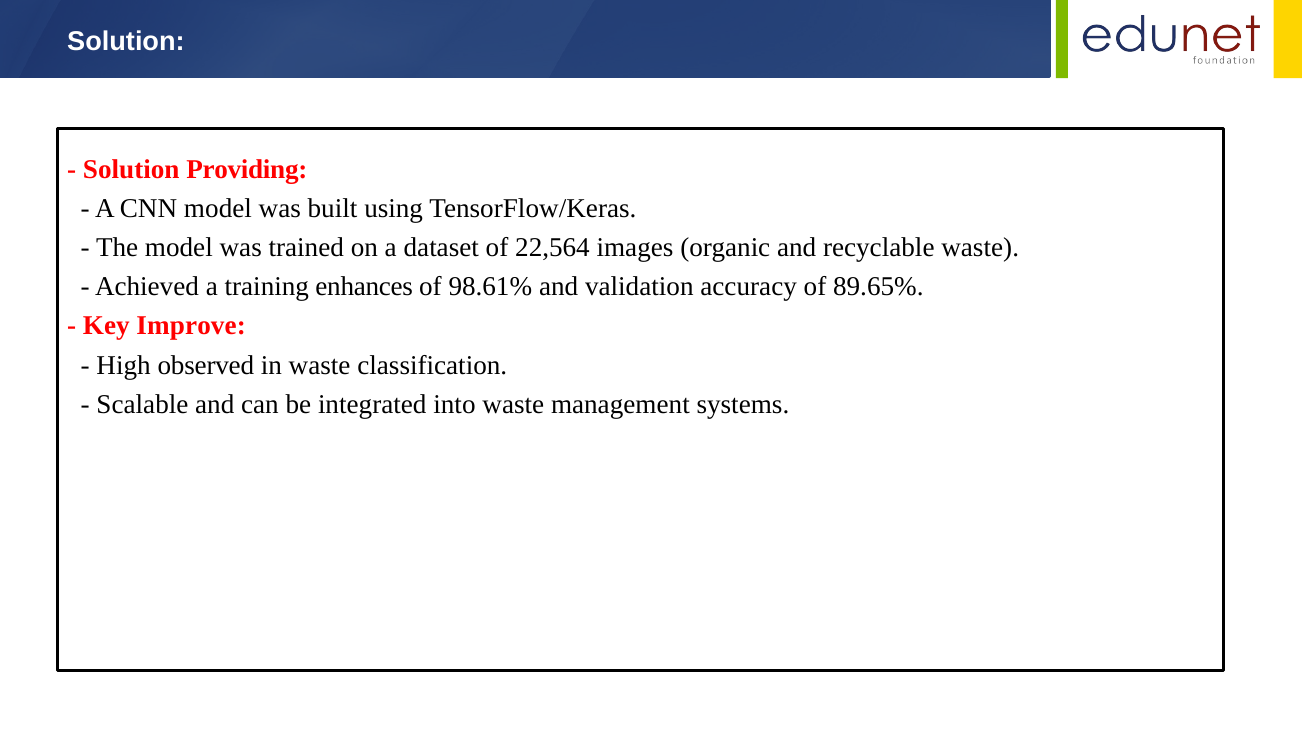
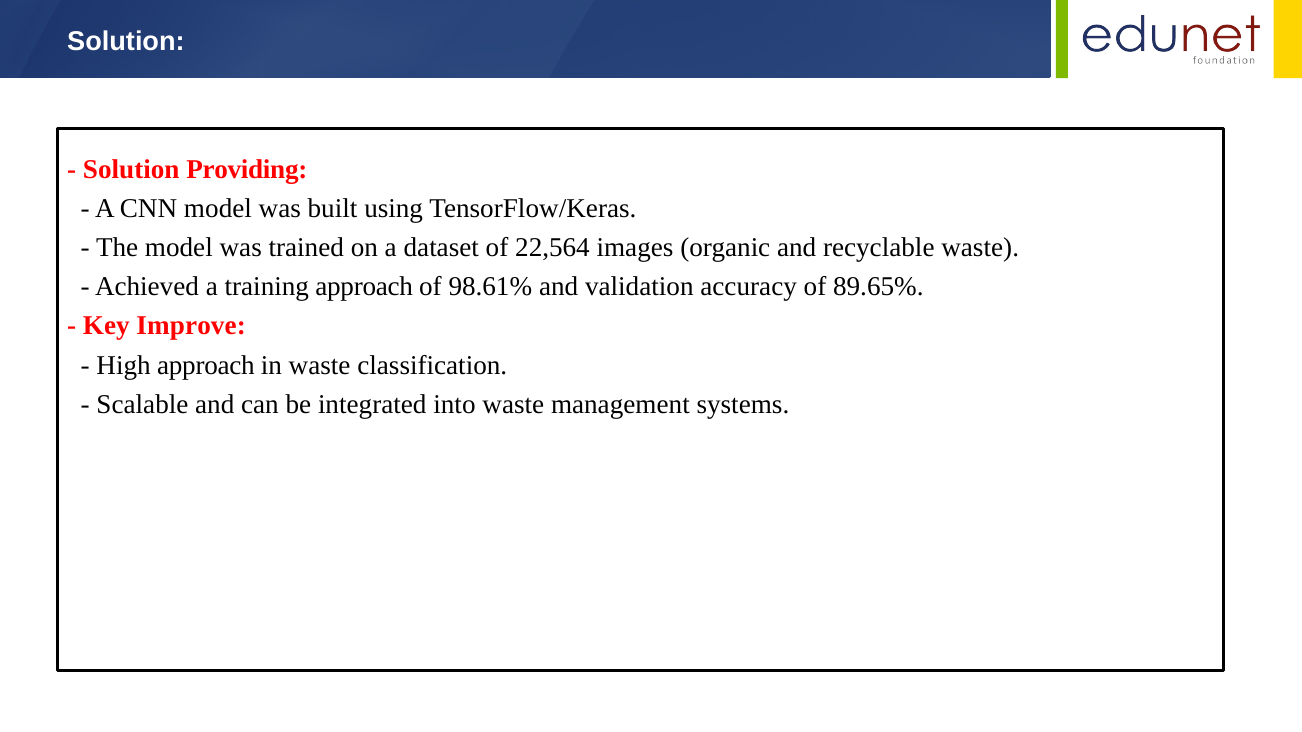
training enhances: enhances -> approach
High observed: observed -> approach
